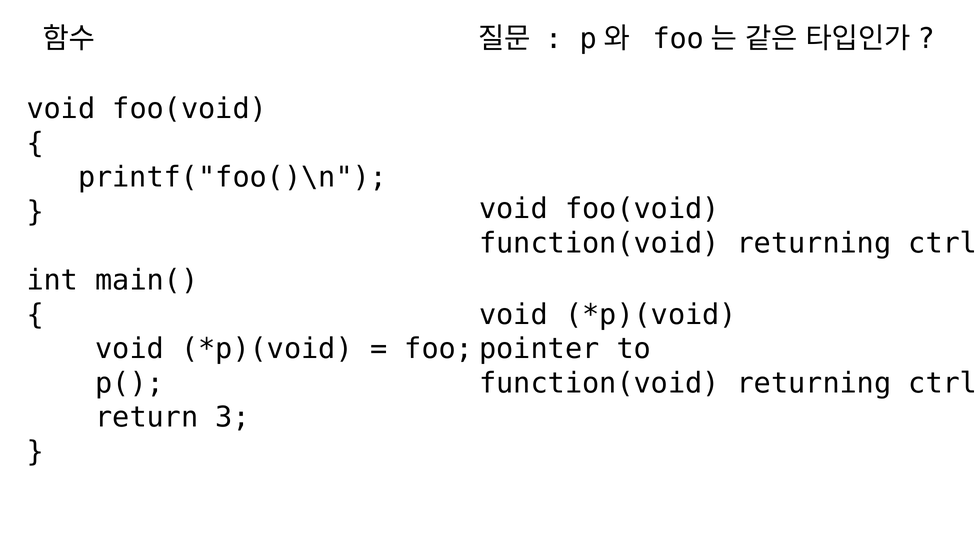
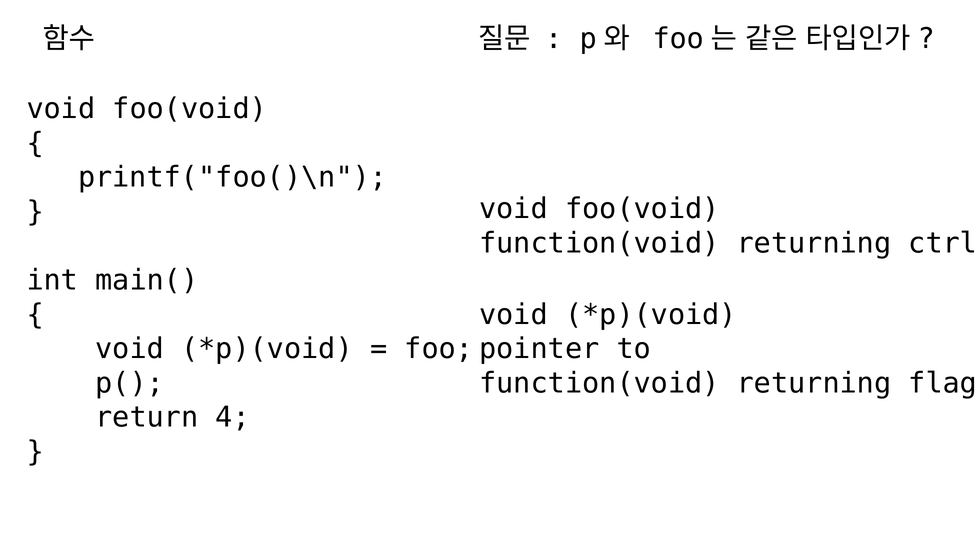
ctrl at (943, 383): ctrl -> flag
3: 3 -> 4
